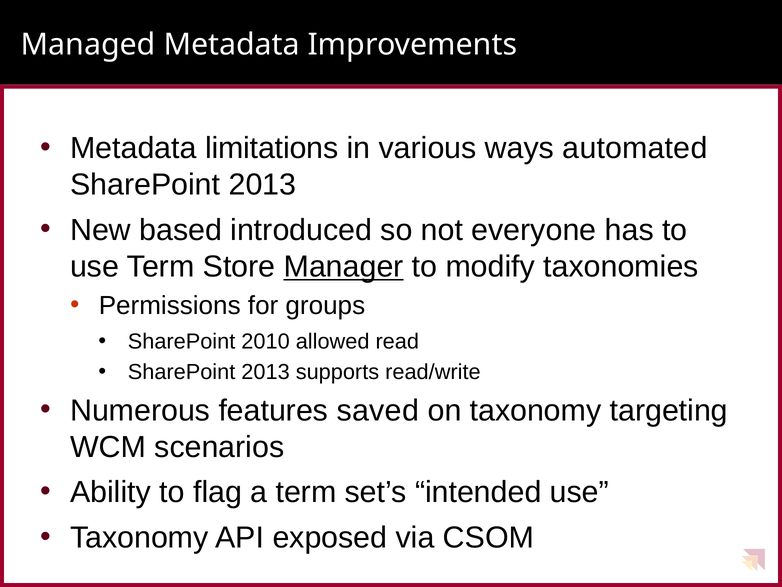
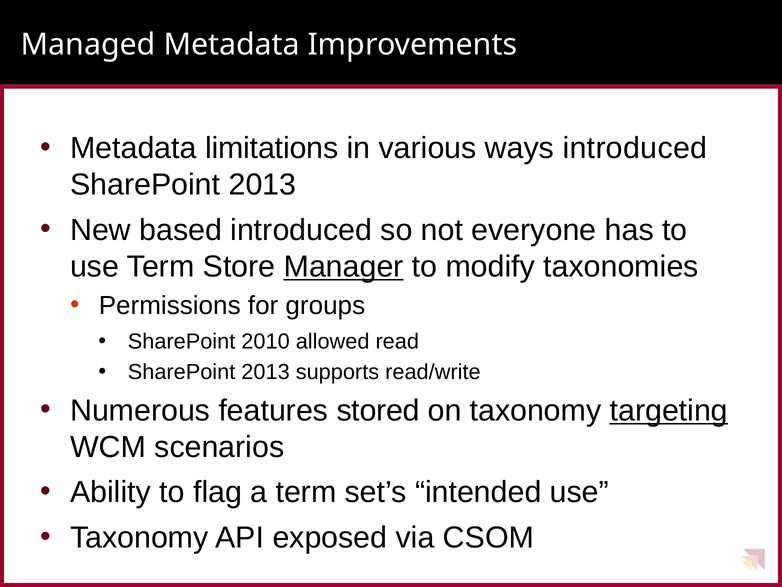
ways automated: automated -> introduced
saved: saved -> stored
targeting underline: none -> present
